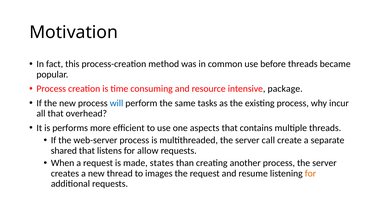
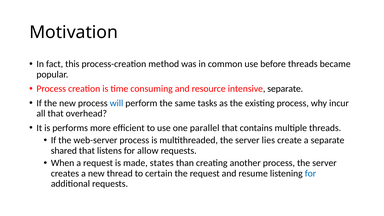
intensive package: package -> separate
aspects: aspects -> parallel
call: call -> lies
images: images -> certain
for at (310, 173) colour: orange -> blue
